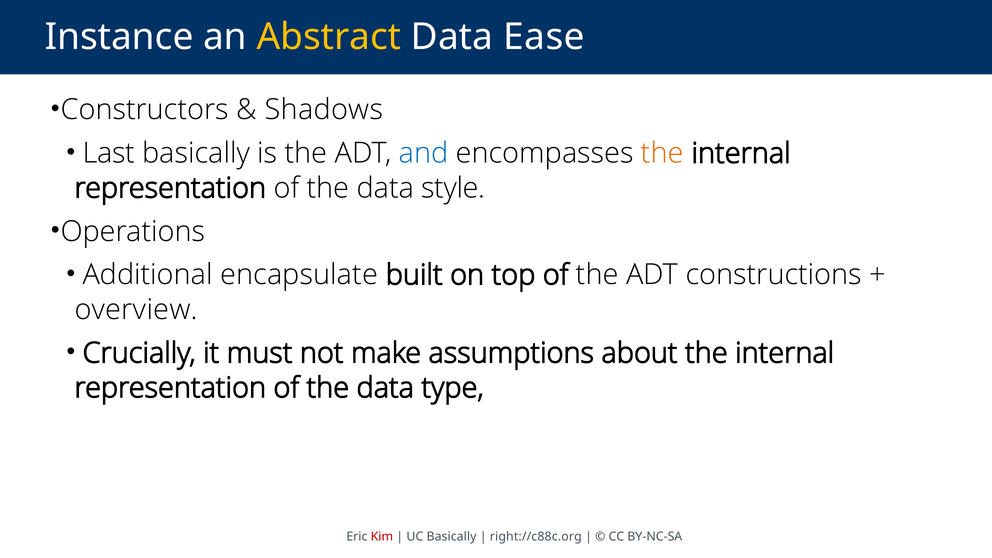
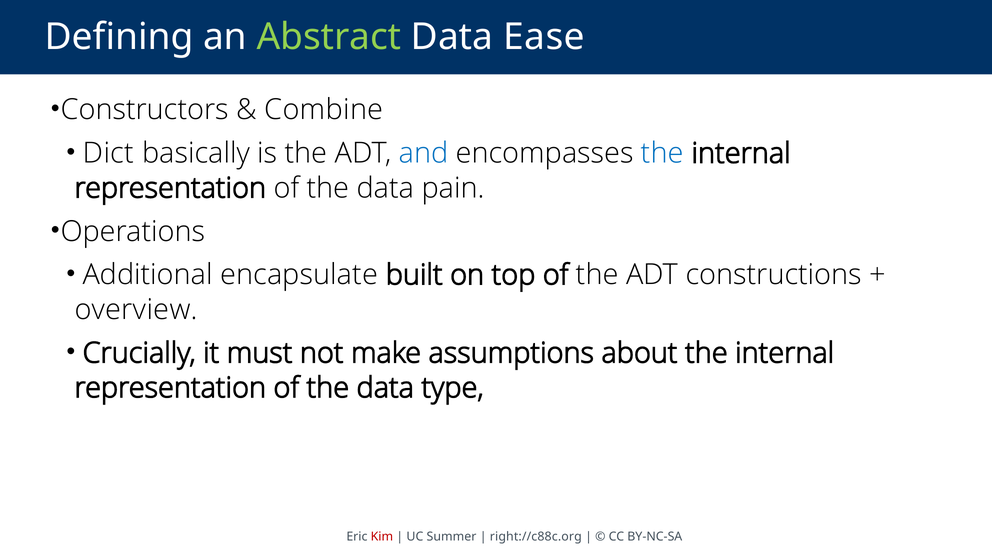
Instance: Instance -> Defining
Abstract colour: yellow -> light green
Shadows: Shadows -> Combine
Last: Last -> Dict
the at (662, 153) colour: orange -> blue
style: style -> pain
UC Basically: Basically -> Summer
